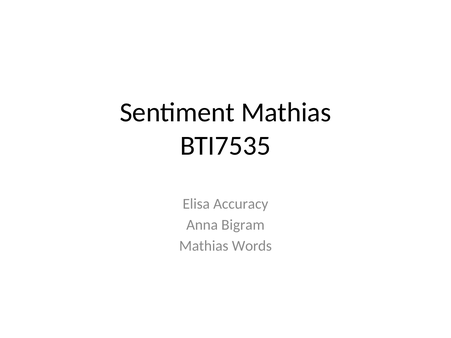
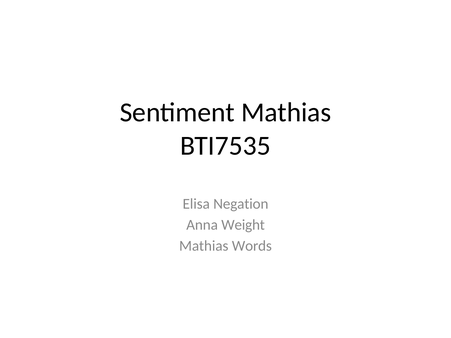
Accuracy: Accuracy -> Negation
Bigram: Bigram -> Weight
